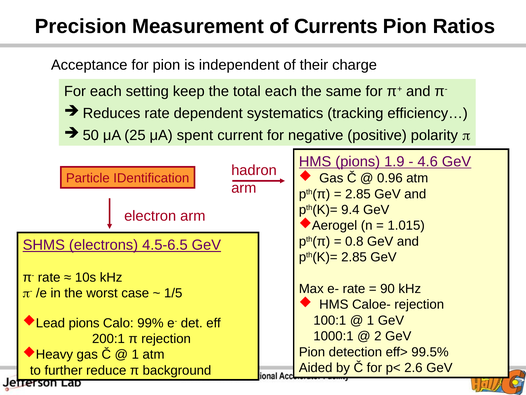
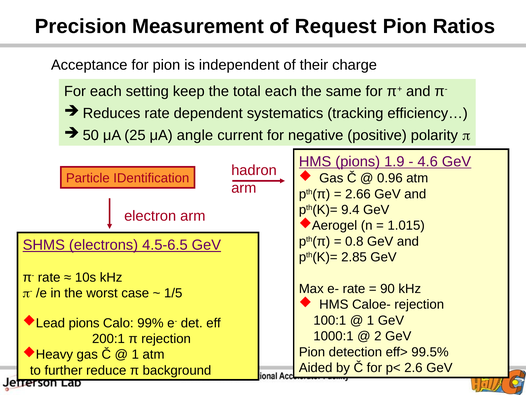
Currents: Currents -> Request
spent: spent -> angle
2.85 at (358, 194): 2.85 -> 2.66
